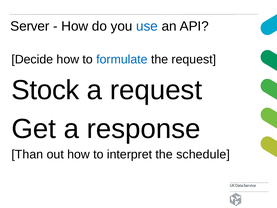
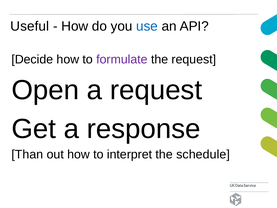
Server: Server -> Useful
formulate colour: blue -> purple
Stock: Stock -> Open
